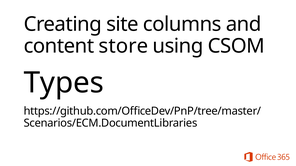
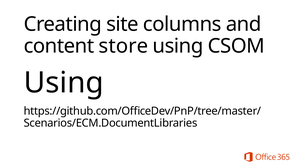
Types at (64, 83): Types -> Using
